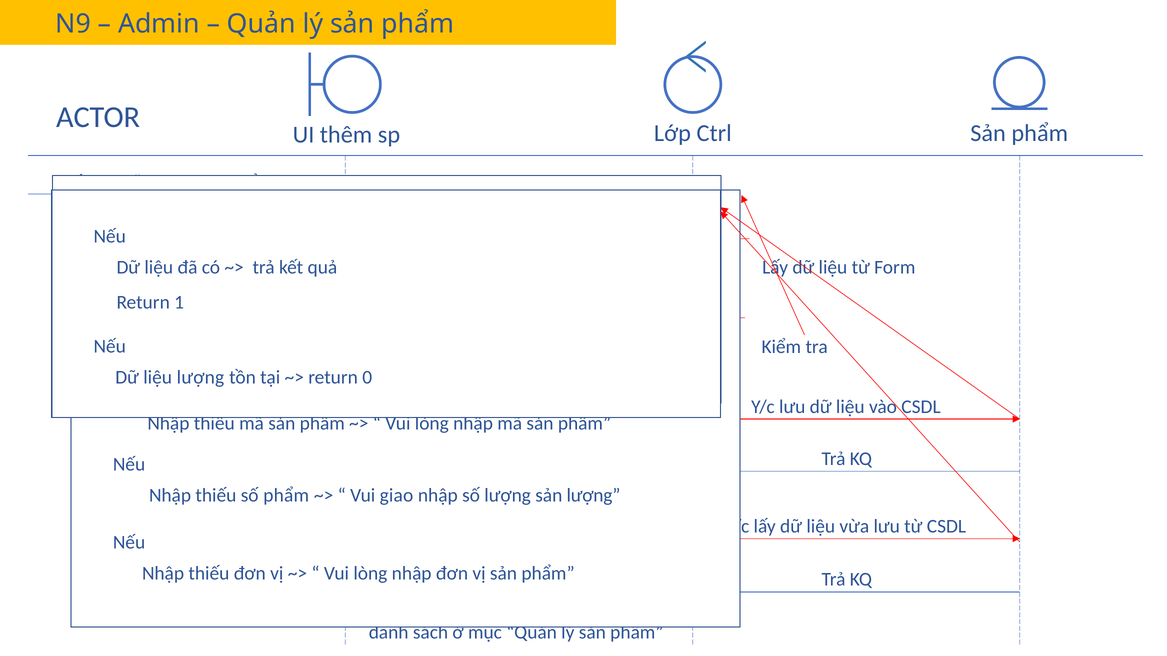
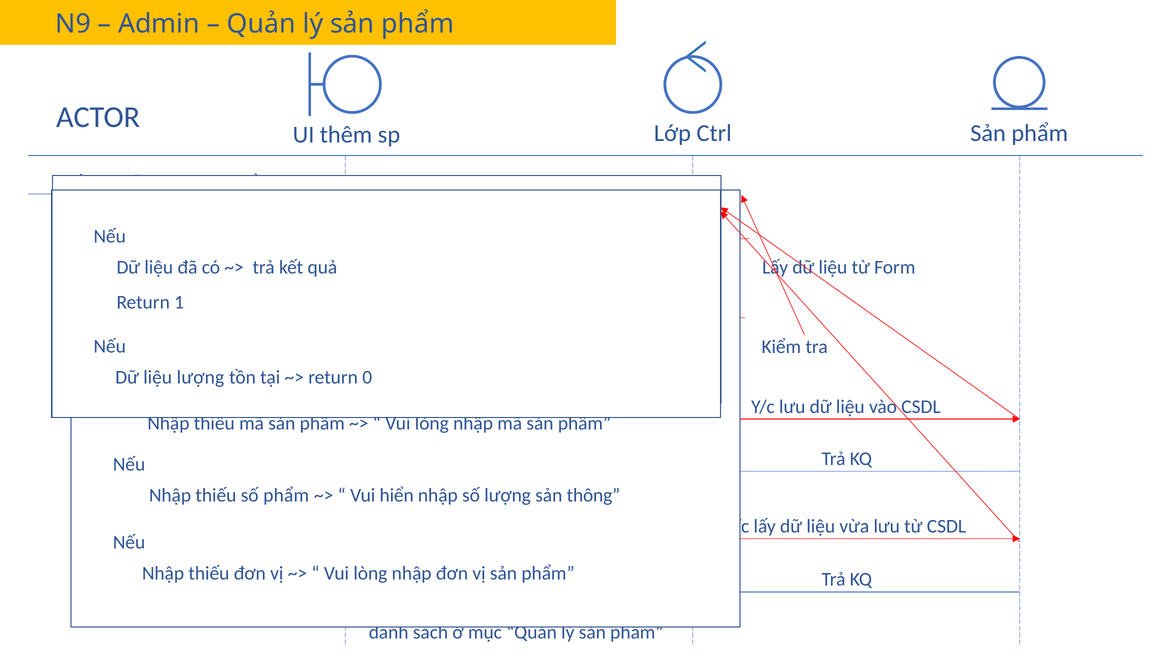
Vui giao: giao -> hiển
sản lượng: lượng -> thông
